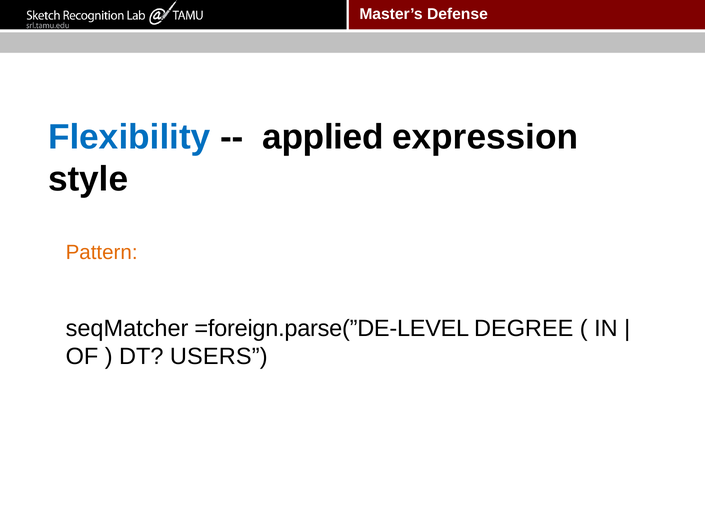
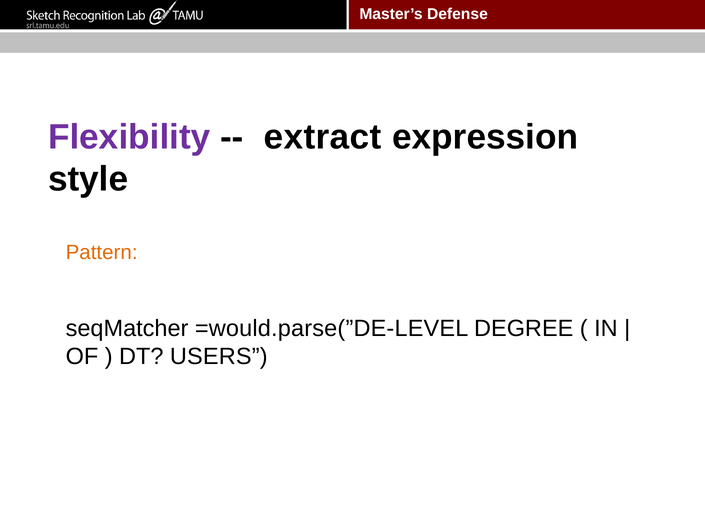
Flexibility colour: blue -> purple
applied: applied -> extract
=foreign.parse(”DE-LEVEL: =foreign.parse(”DE-LEVEL -> =would.parse(”DE-LEVEL
